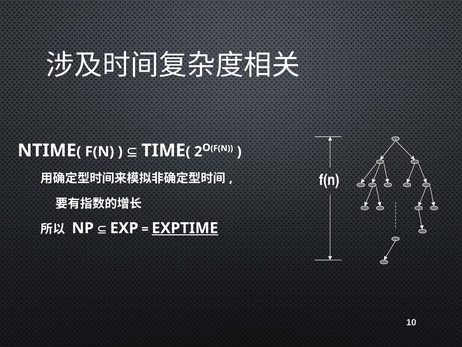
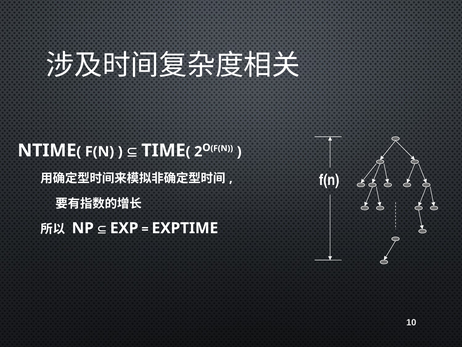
EXPTIME underline: present -> none
